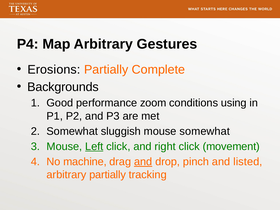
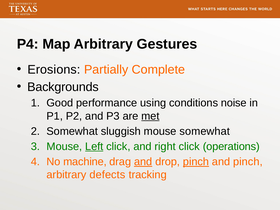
zoom: zoom -> using
using: using -> noise
met underline: none -> present
movement: movement -> operations
pinch at (196, 162) underline: none -> present
and listed: listed -> pinch
arbitrary partially: partially -> defects
